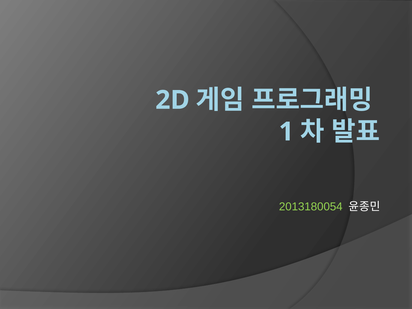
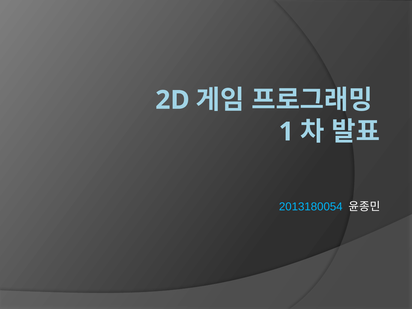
2013180054 colour: light green -> light blue
